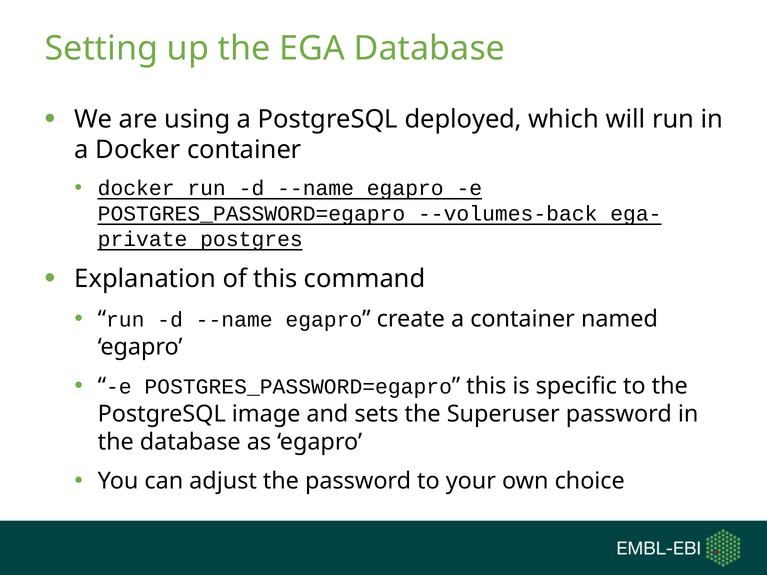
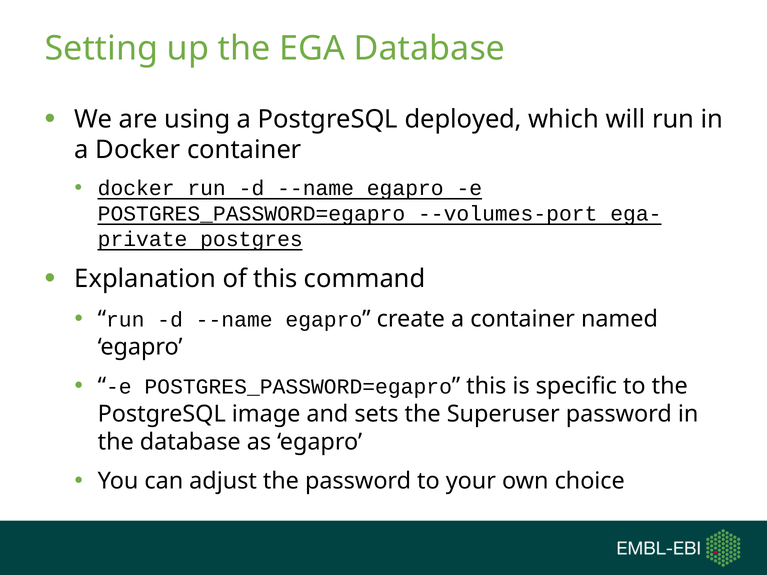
--volumes-back: --volumes-back -> --volumes-port
